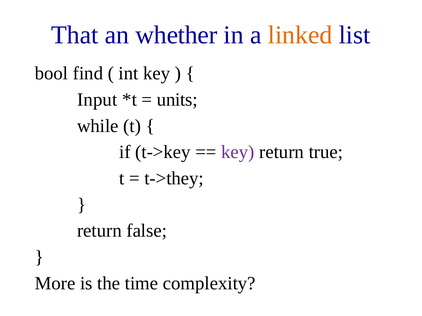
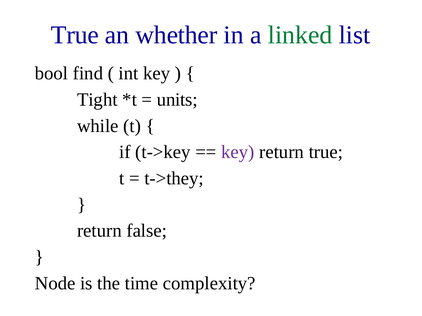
That at (75, 35): That -> True
linked colour: orange -> green
Input: Input -> Tight
More: More -> Node
